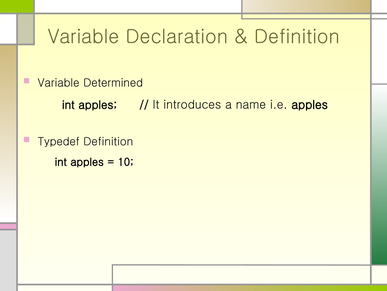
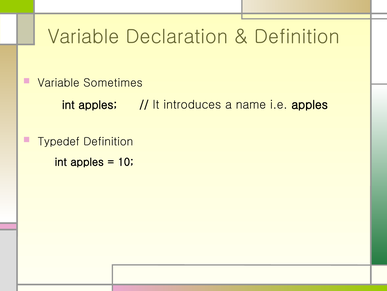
Determined: Determined -> Sometimes
